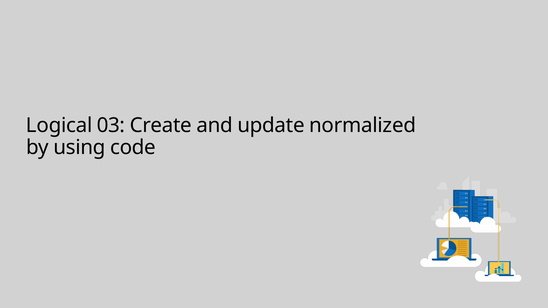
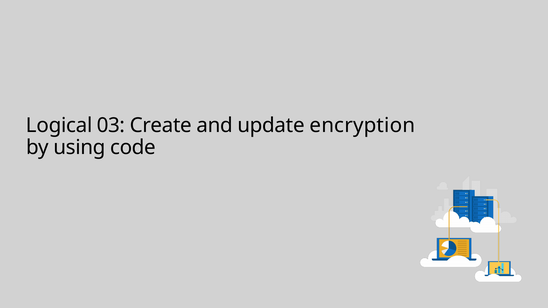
normalized: normalized -> encryption
